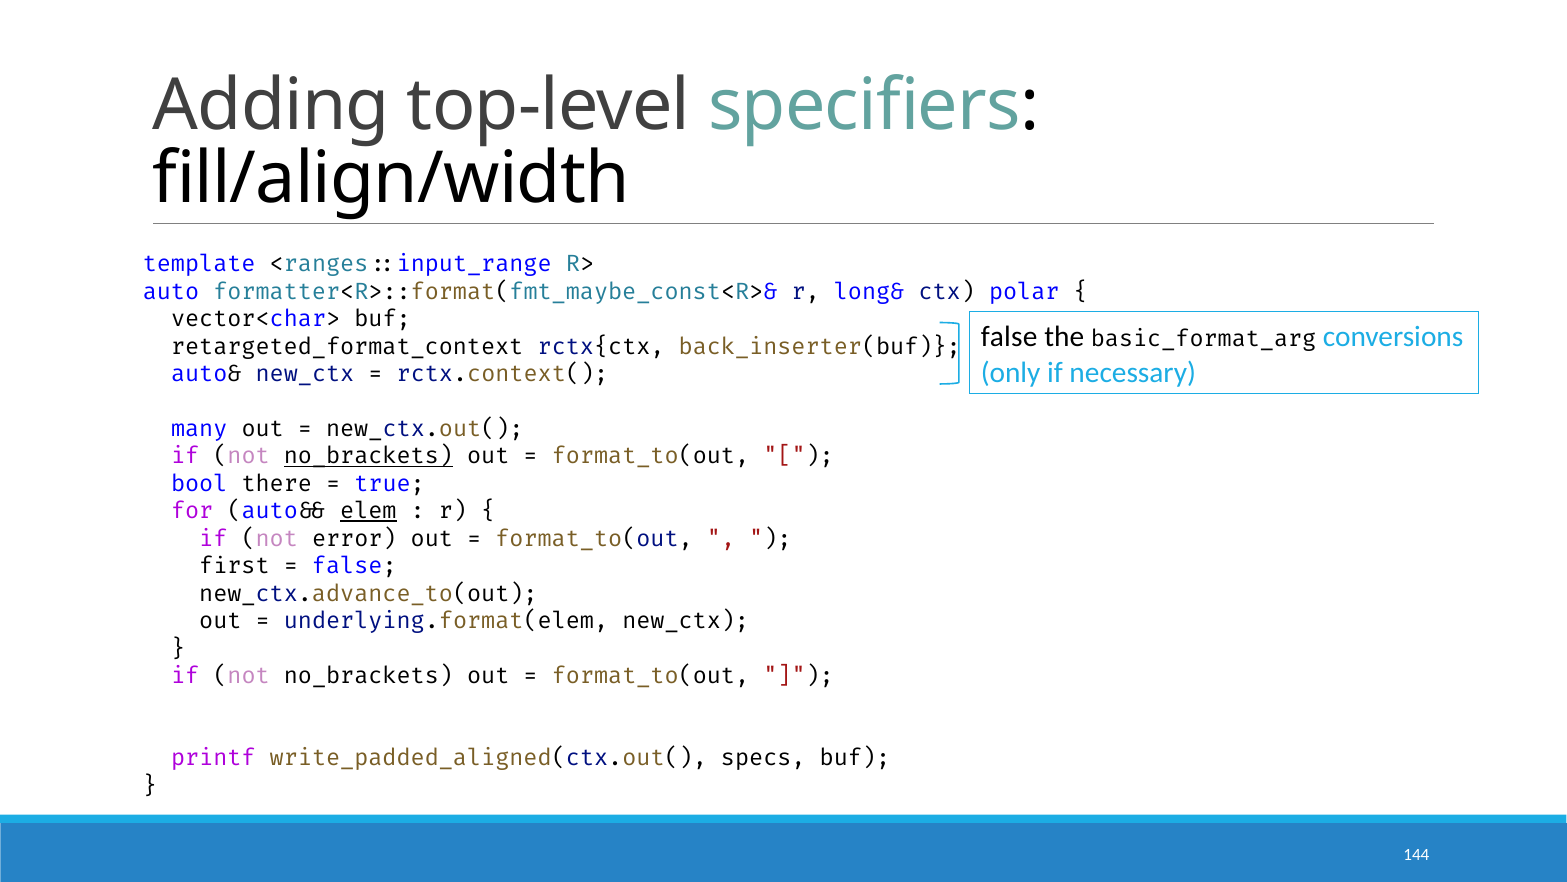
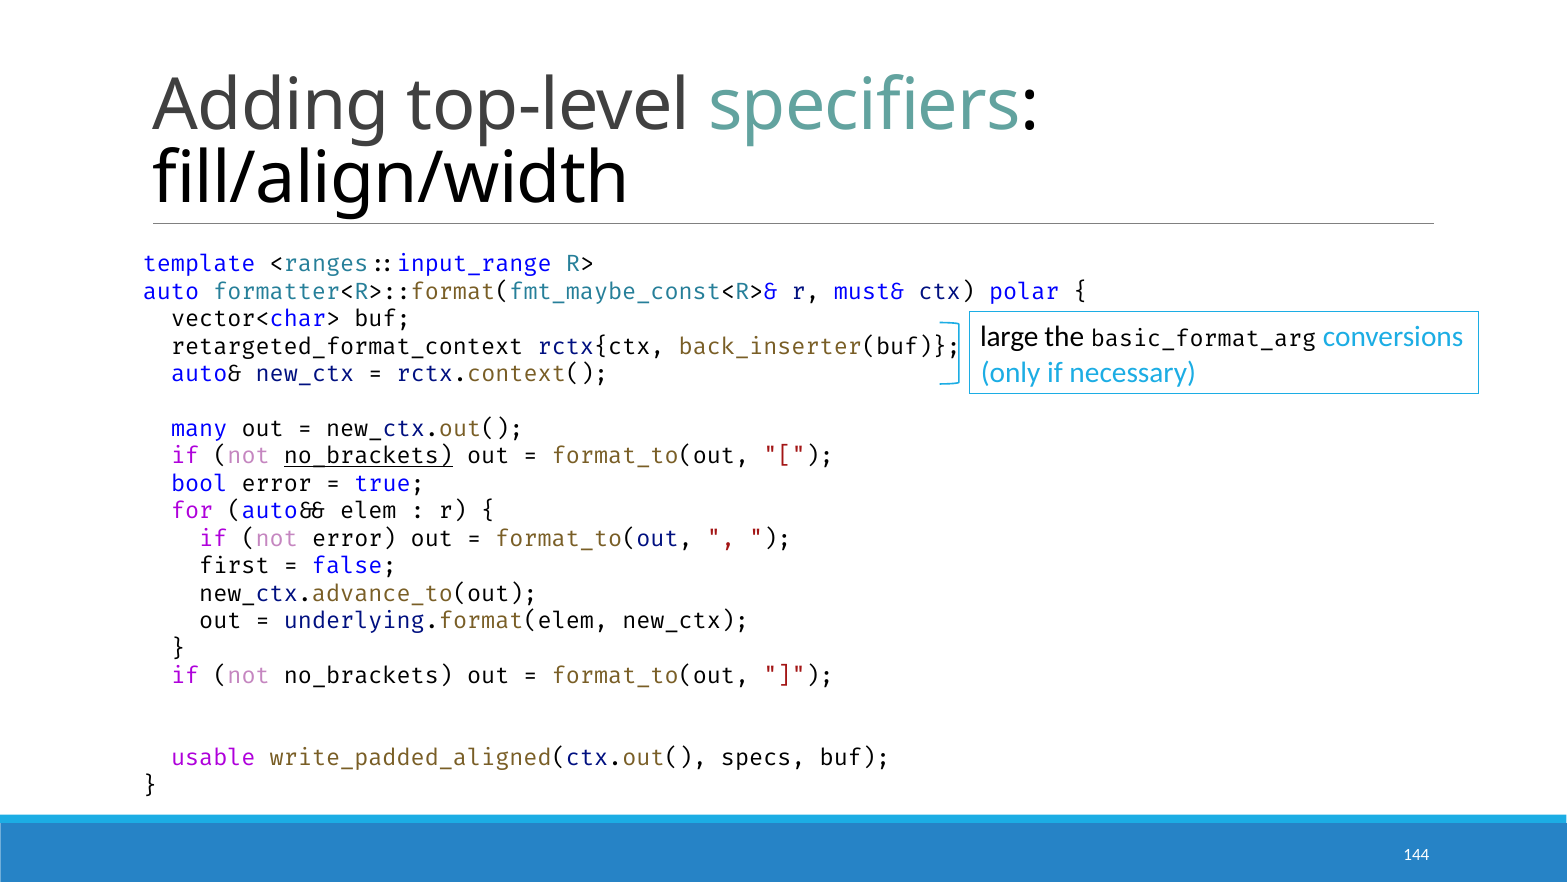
long&: long& -> must&
false at (1009, 337): false -> large
bool there: there -> error
elem underline: present -> none
printf: printf -> usable
